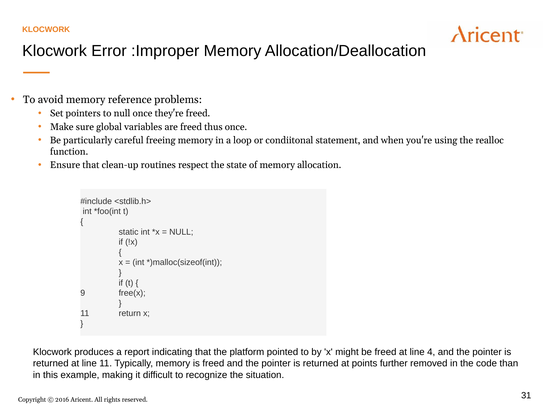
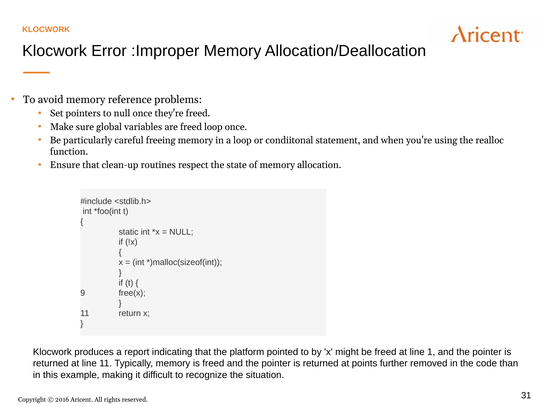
freed thus: thus -> loop
4: 4 -> 1
